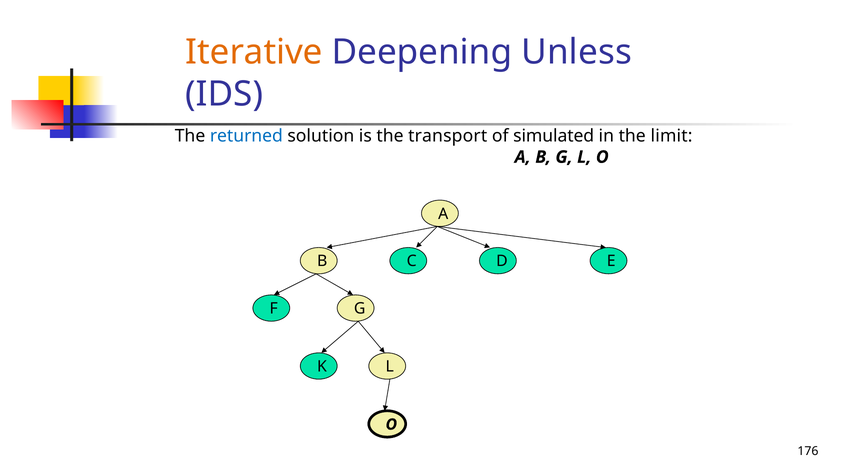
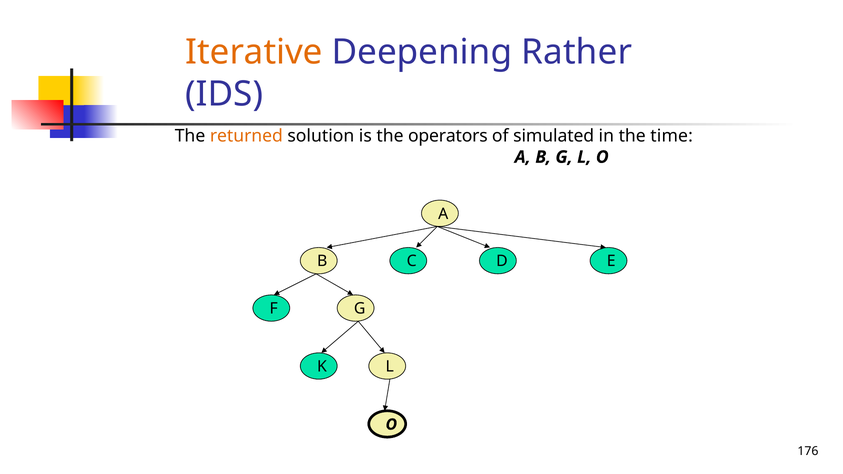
Unless: Unless -> Rather
returned colour: blue -> orange
transport: transport -> operators
limit: limit -> time
